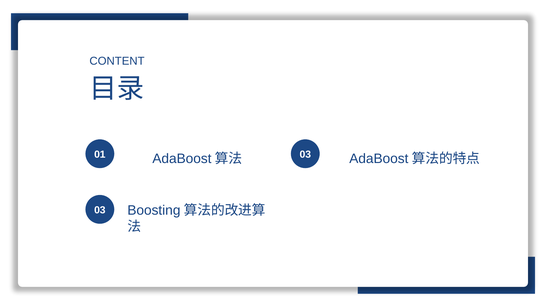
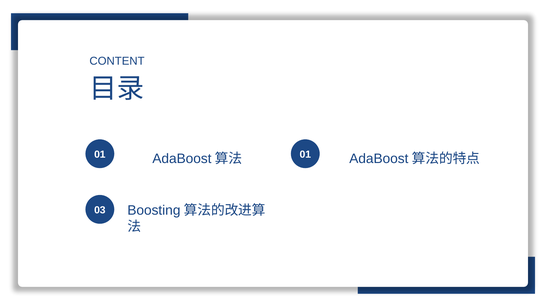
03 at (305, 154): 03 -> 01
